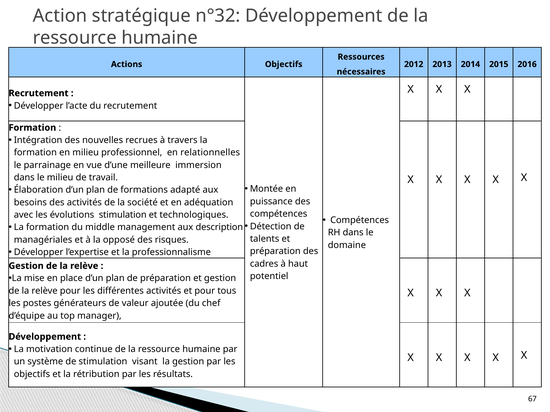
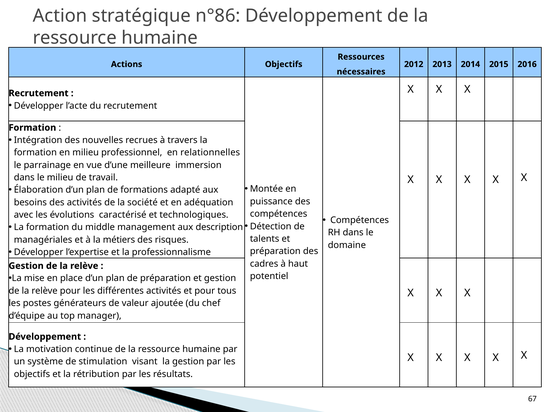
n°32: n°32 -> n°86
évolutions stimulation: stimulation -> caractérisé
opposé: opposé -> métiers
